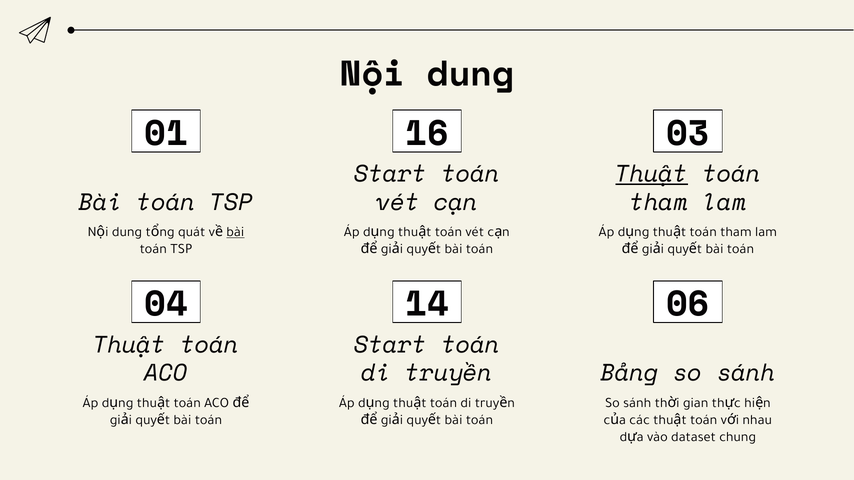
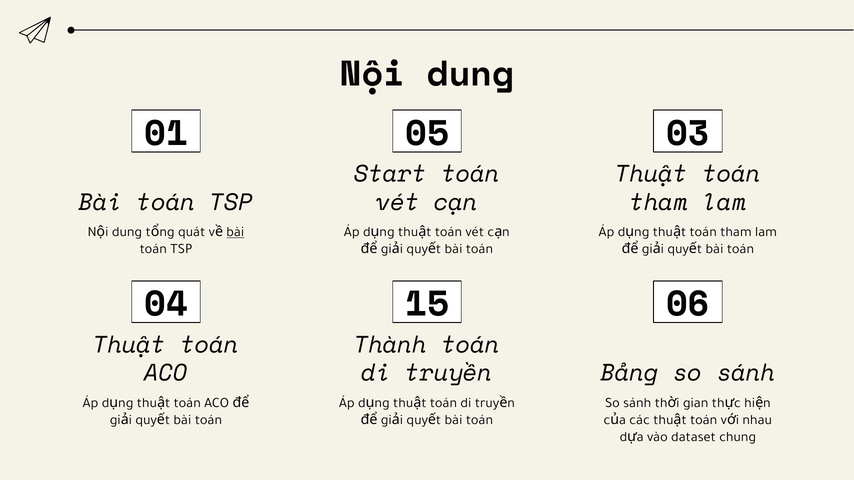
16: 16 -> 05
Thuật at (652, 174) underline: present -> none
14: 14 -> 15
Start at (391, 345): Start -> Thành
